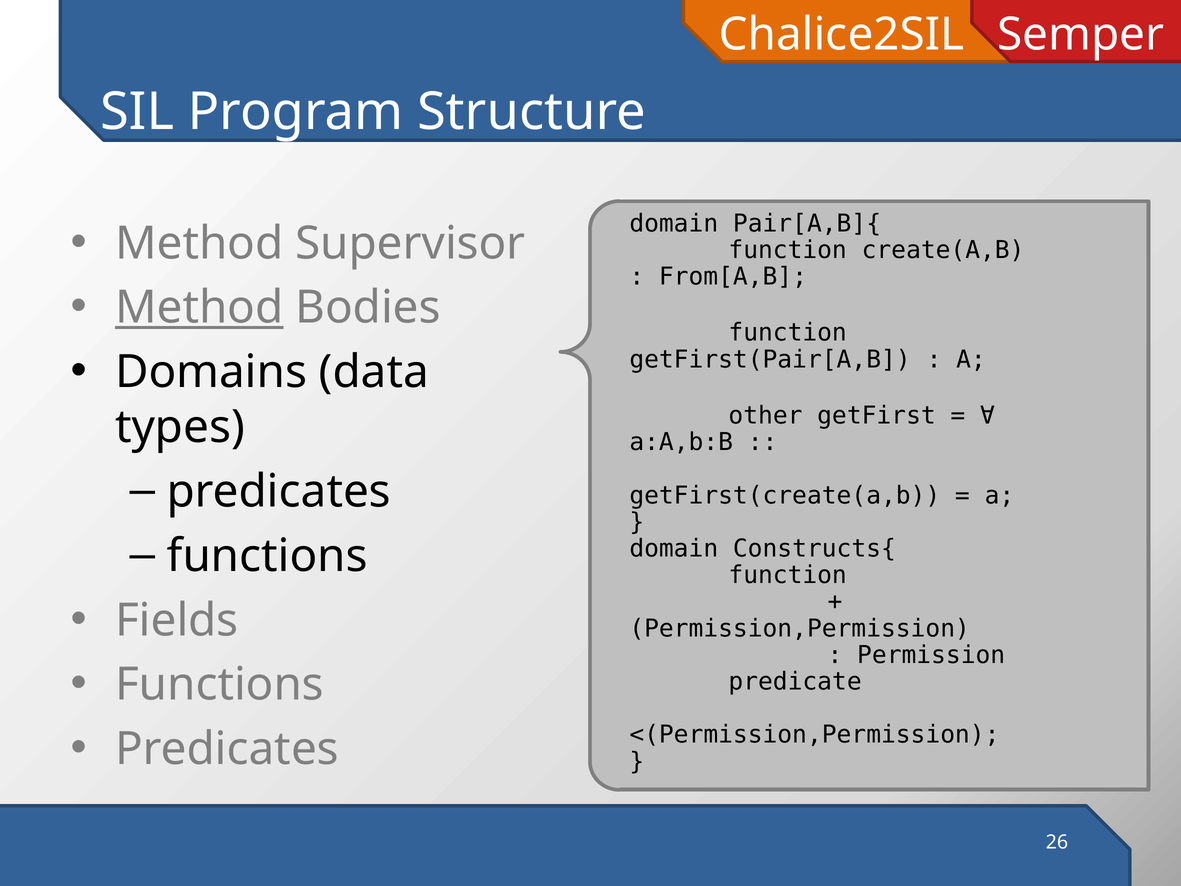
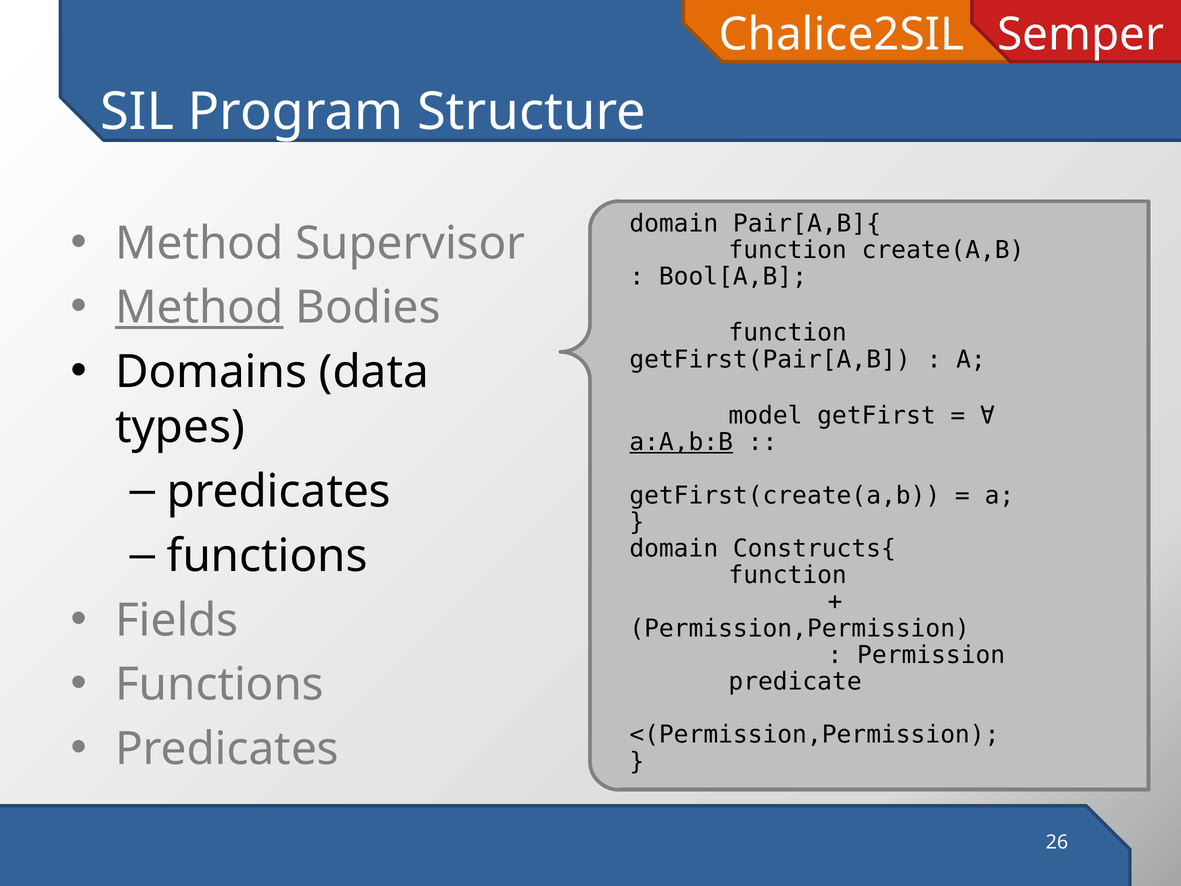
From[A,B: From[A,B -> Bool[A,B
other: other -> model
a:A,b:B underline: none -> present
